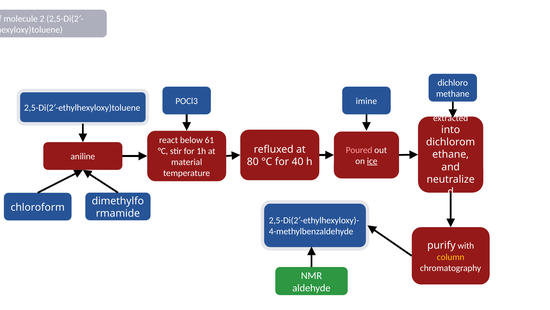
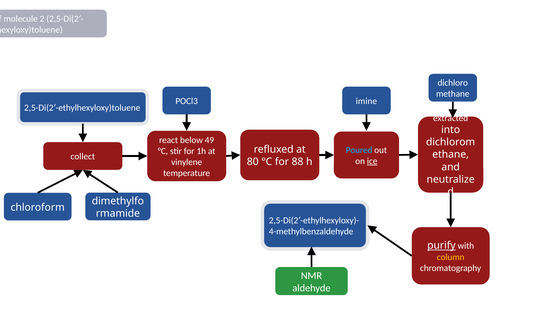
61: 61 -> 49
Poured colour: pink -> light blue
aniline: aniline -> collect
material: material -> vinylene
40: 40 -> 88
purify underline: none -> present
